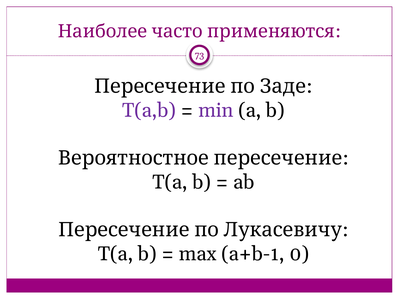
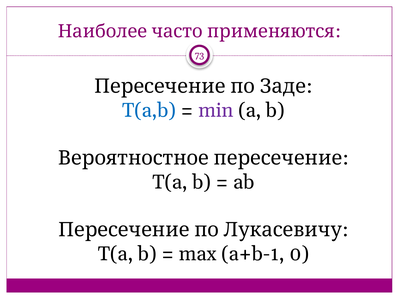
T(a,b colour: purple -> blue
